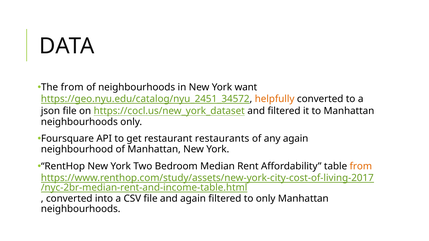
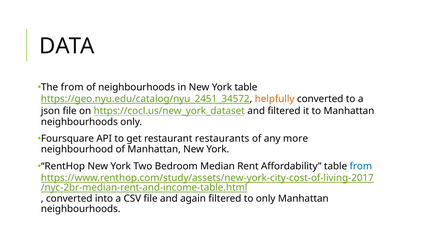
York want: want -> table
any again: again -> more
from at (361, 166) colour: orange -> blue
